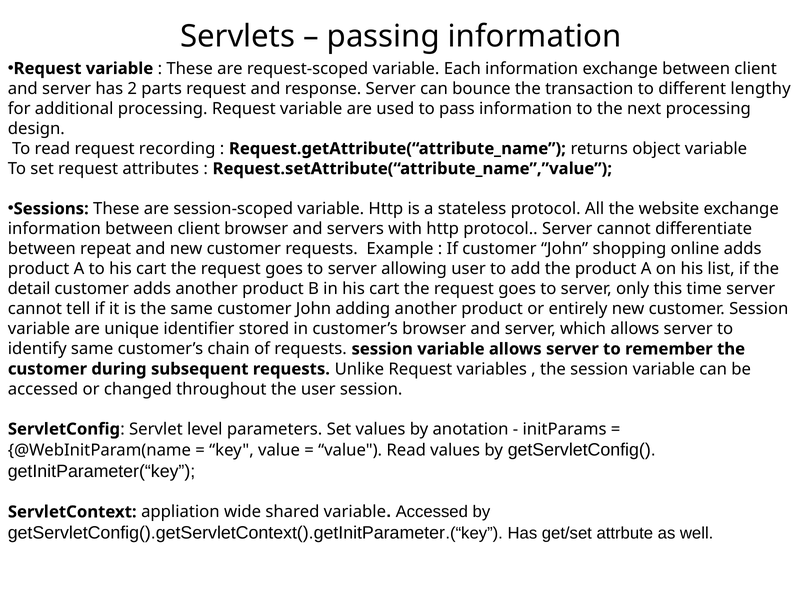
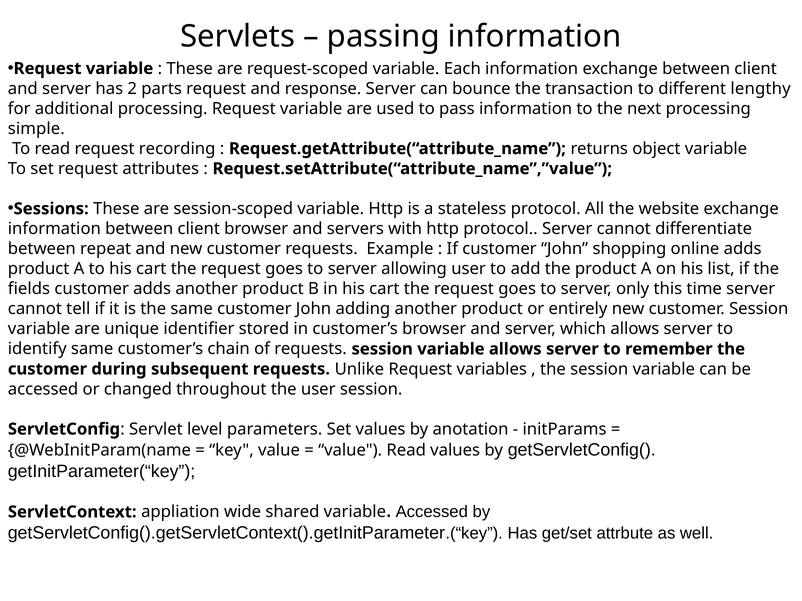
design: design -> simple
detail: detail -> fields
